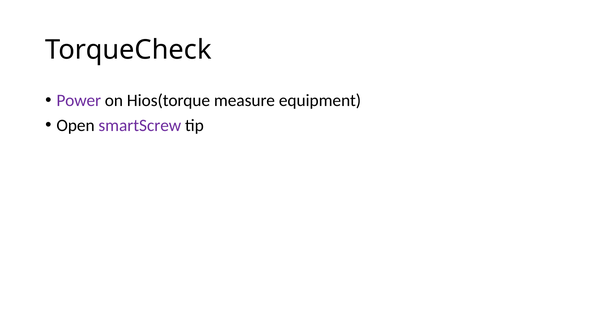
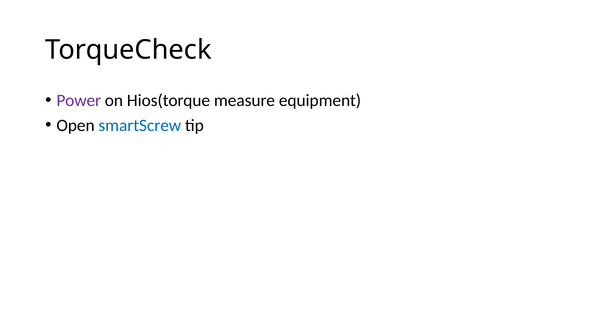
smartScrew colour: purple -> blue
